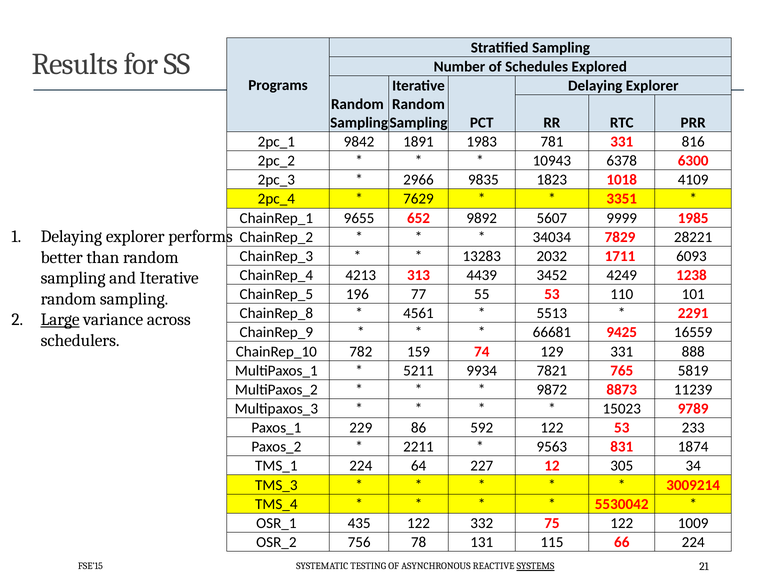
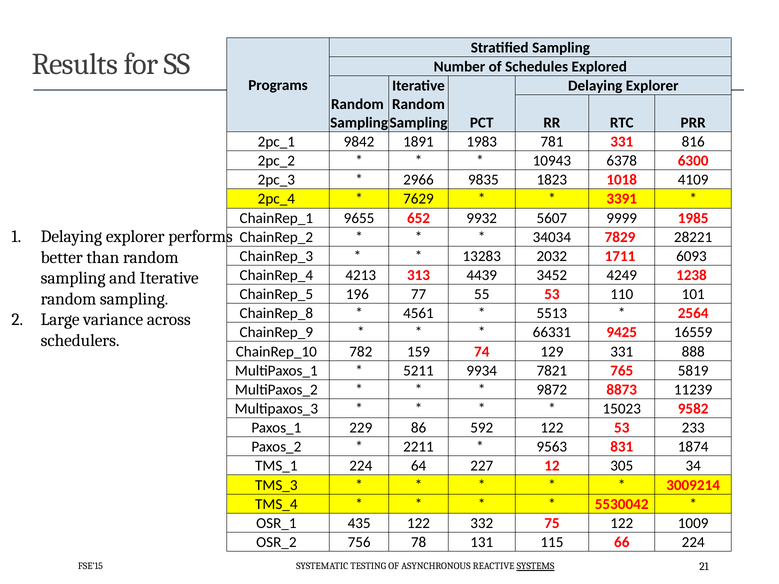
3351: 3351 -> 3391
9892: 9892 -> 9932
2291: 2291 -> 2564
Large underline: present -> none
66681: 66681 -> 66331
9789: 9789 -> 9582
